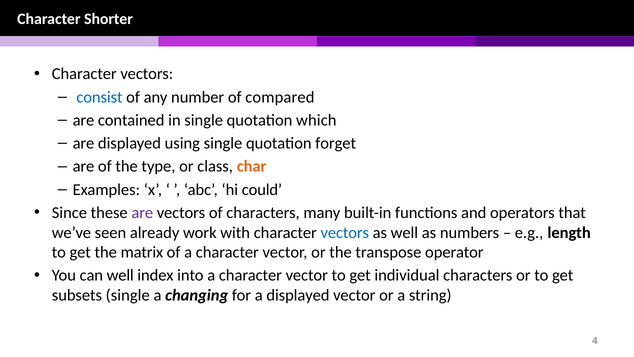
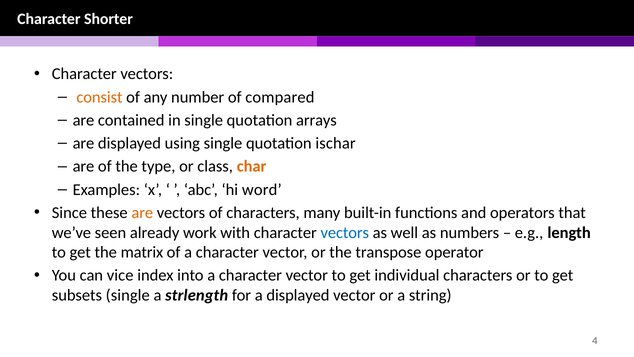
consist colour: blue -> orange
which: which -> arrays
forget: forget -> ischar
could: could -> word
are at (142, 213) colour: purple -> orange
can well: well -> vice
changing: changing -> strlength
